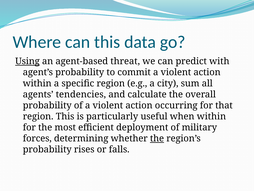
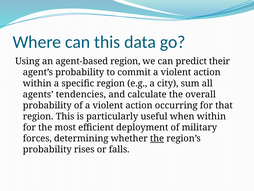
Using underline: present -> none
agent-based threat: threat -> region
with: with -> their
